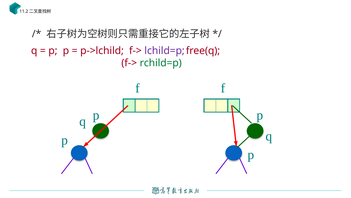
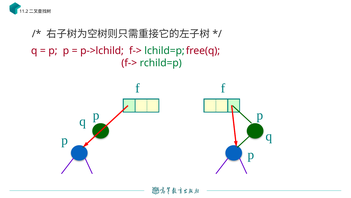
lchild=p colour: purple -> green
